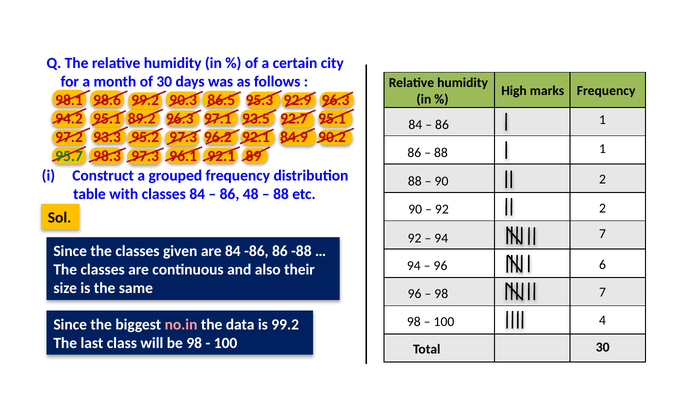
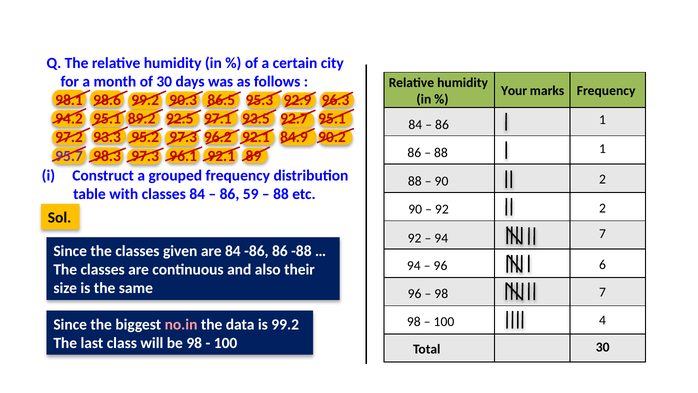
High: High -> Your
89.2 96.3: 96.3 -> 92.5
95.7 colour: green -> purple
48: 48 -> 59
